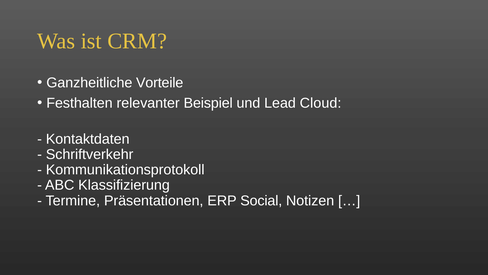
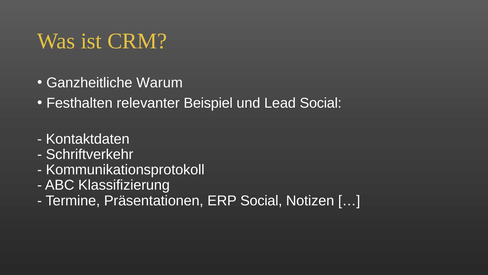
Vorteile: Vorteile -> Warum
Lead Cloud: Cloud -> Social
